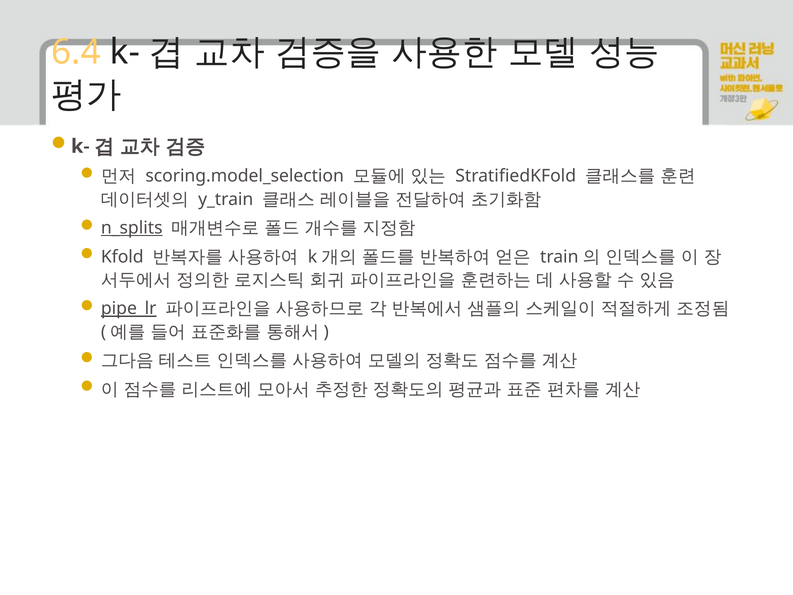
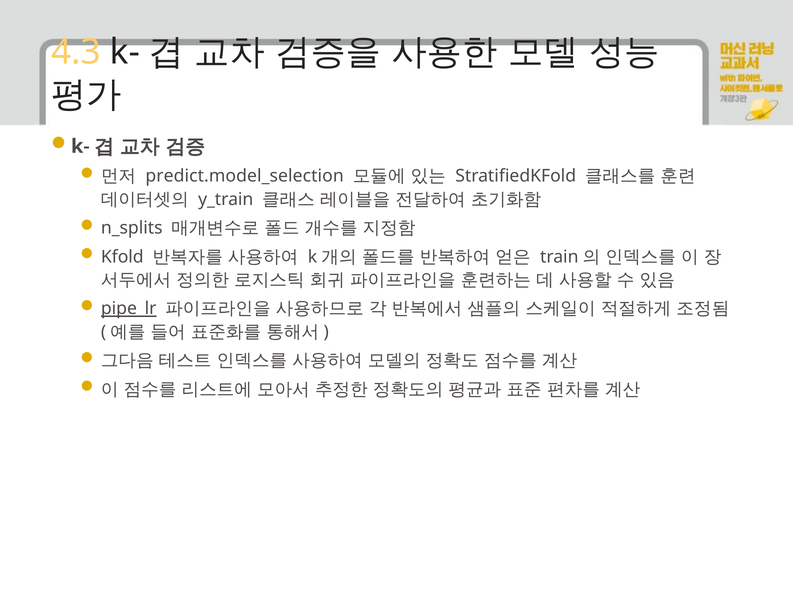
6.4: 6.4 -> 4.3
scoring.model_selection: scoring.model_selection -> predict.model_selection
n_splits underline: present -> none
